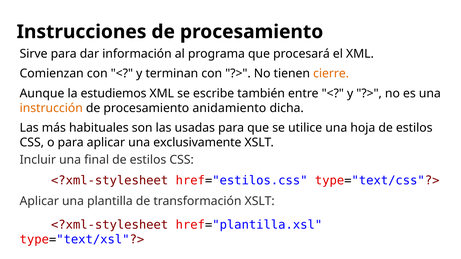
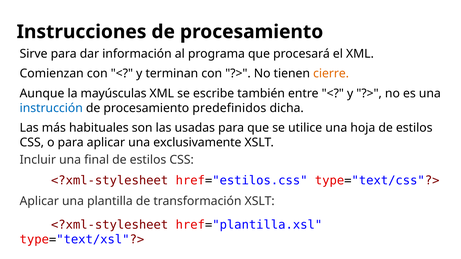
estudiemos: estudiemos -> mayúsculas
instrucción colour: orange -> blue
anidamiento: anidamiento -> predefinidos
